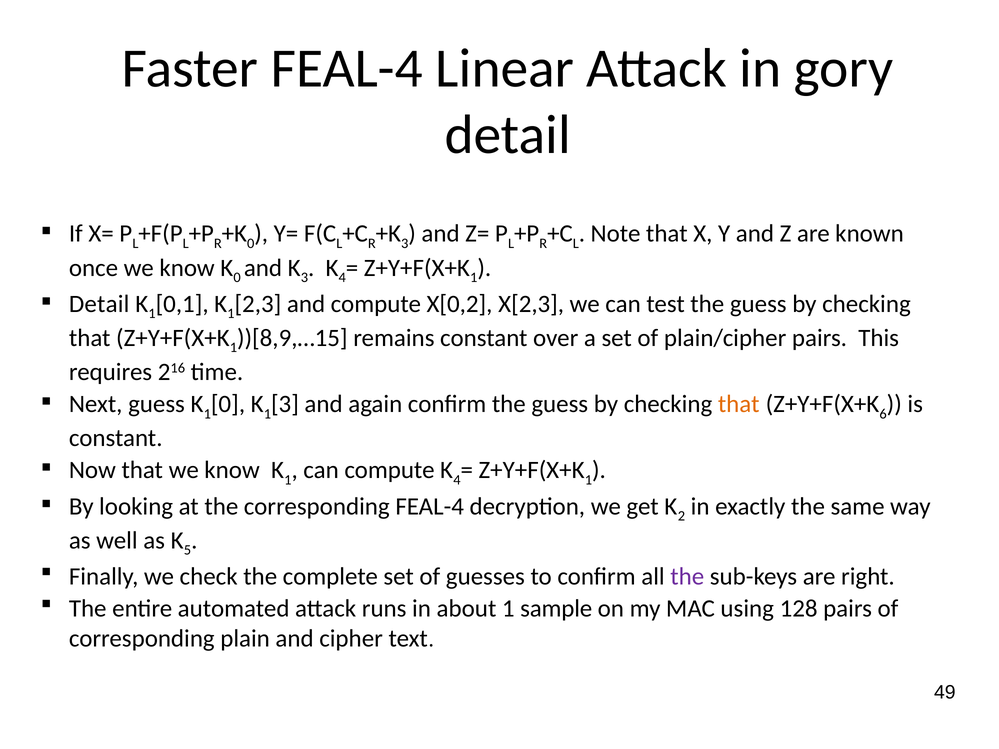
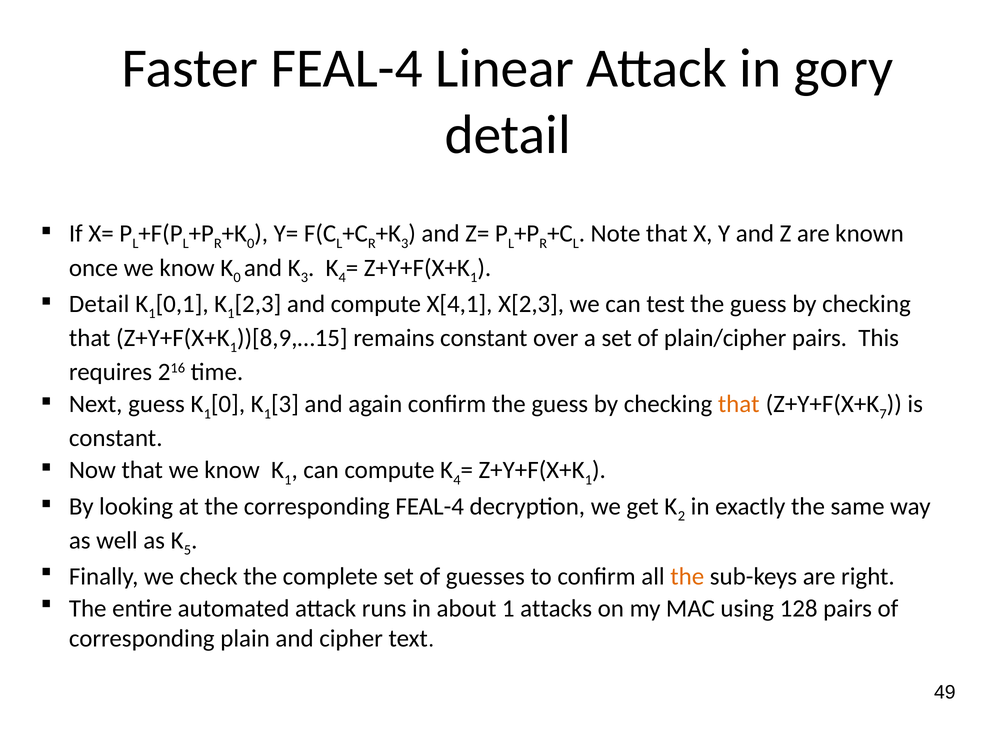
X[0,2: X[0,2 -> X[4,1
6: 6 -> 7
the at (687, 577) colour: purple -> orange
sample: sample -> attacks
